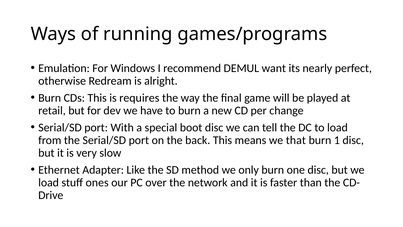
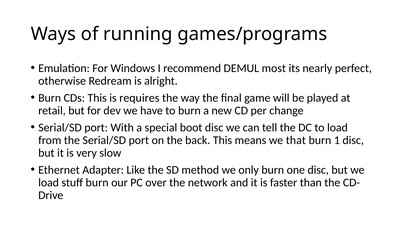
want: want -> most
stuff ones: ones -> burn
